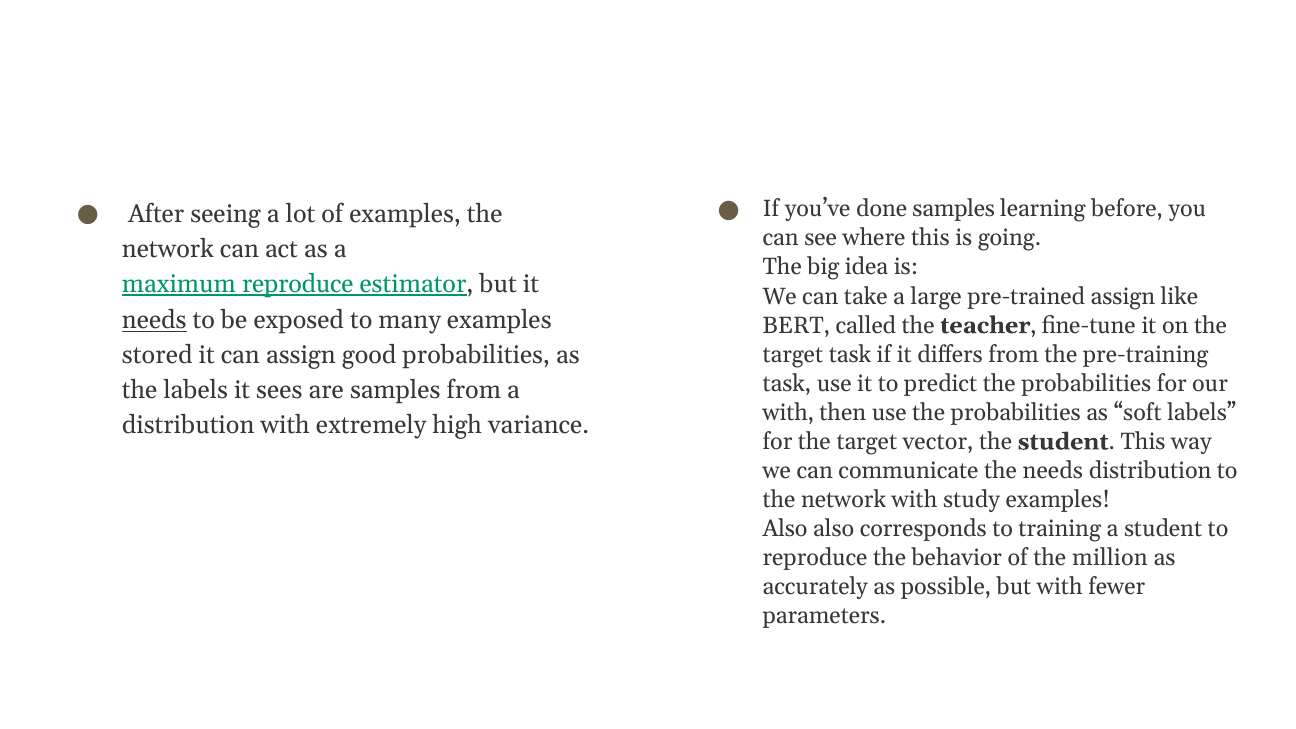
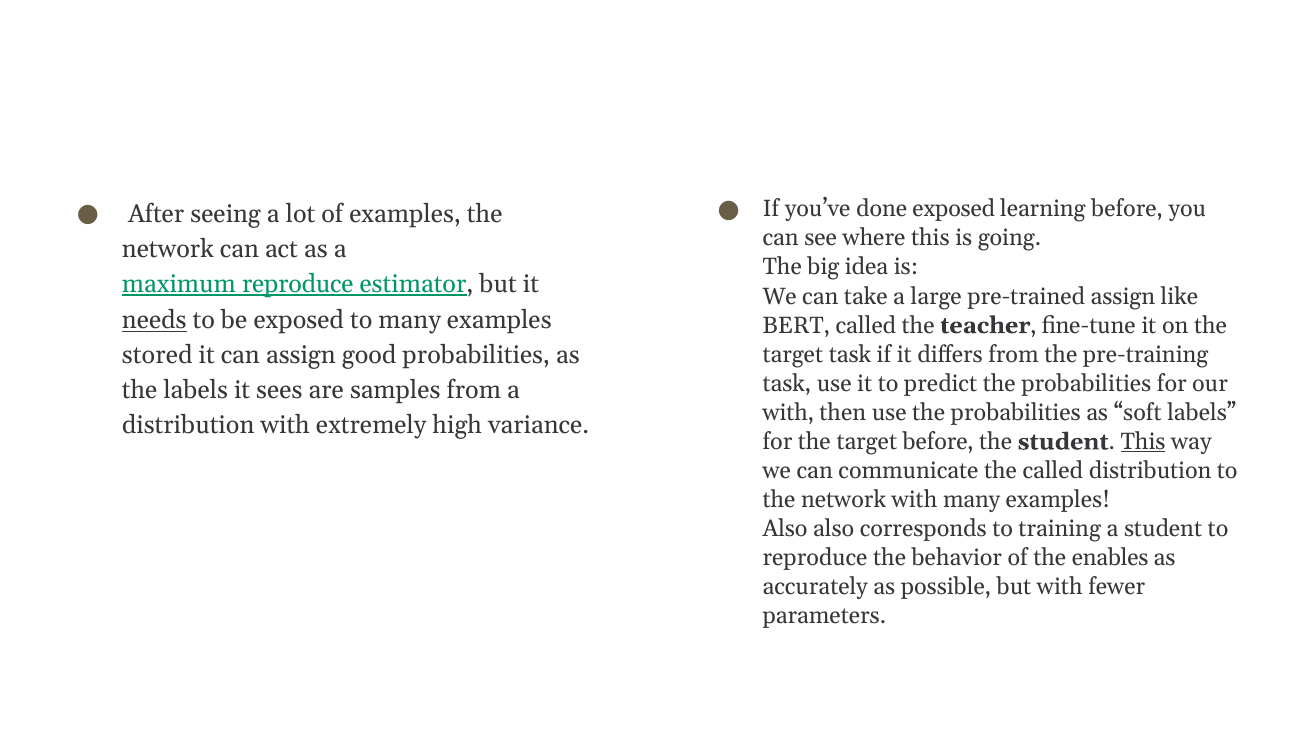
done samples: samples -> exposed
target vector: vector -> before
This at (1143, 442) underline: none -> present
the needs: needs -> called
with study: study -> many
million: million -> enables
